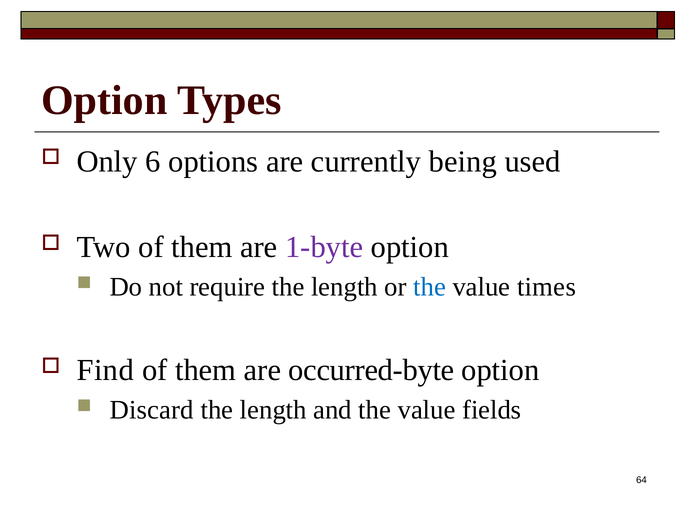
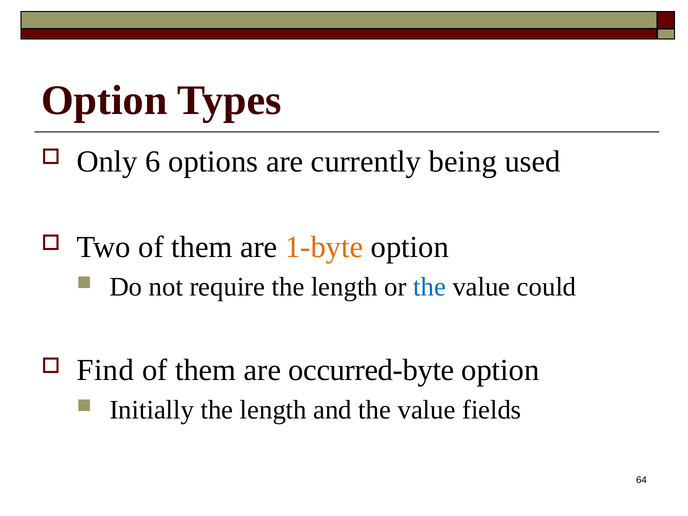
1-byte colour: purple -> orange
times: times -> could
Discard: Discard -> Initially
